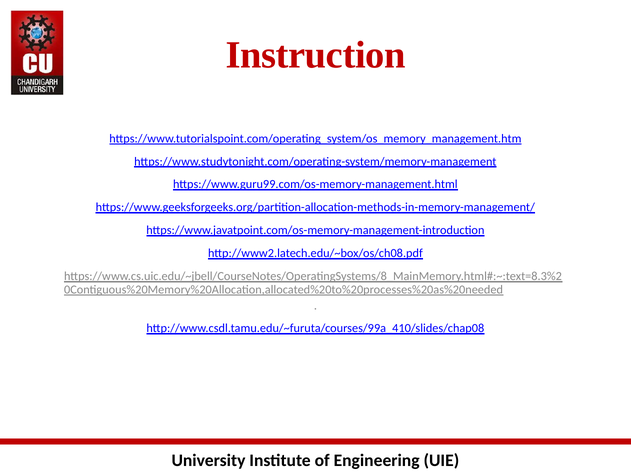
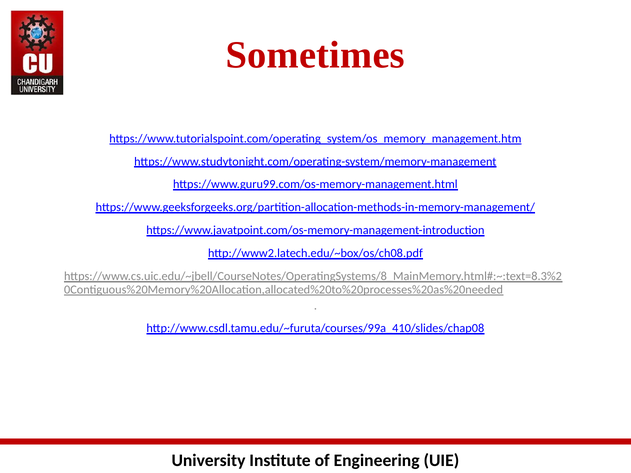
Instruction: Instruction -> Sometimes
